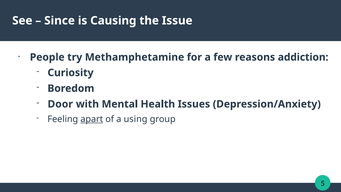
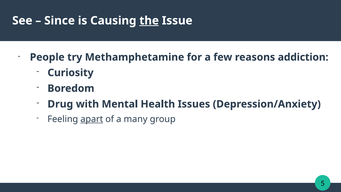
the underline: none -> present
Door: Door -> Drug
using: using -> many
